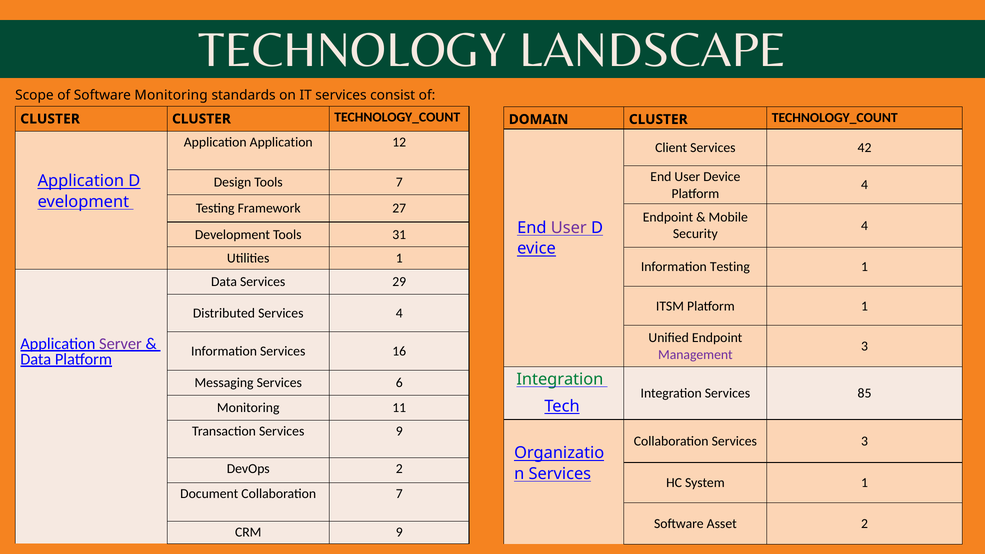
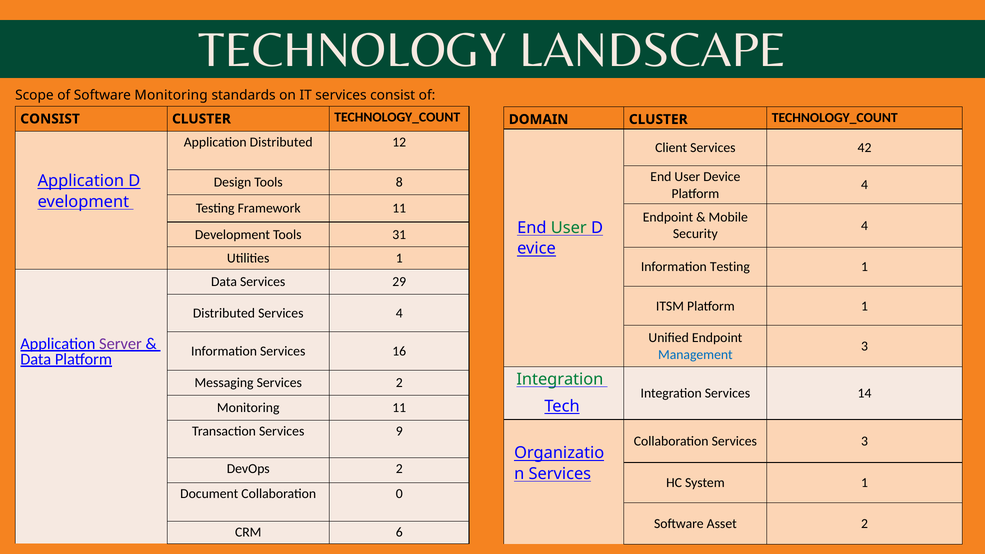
CLUSTER at (50, 119): CLUSTER -> CONSIST
Application Application: Application -> Distributed
Tools 7: 7 -> 8
Framework 27: 27 -> 11
User at (569, 228) colour: purple -> green
Management colour: purple -> blue
Services 6: 6 -> 2
85: 85 -> 14
Collaboration 7: 7 -> 0
CRM 9: 9 -> 6
